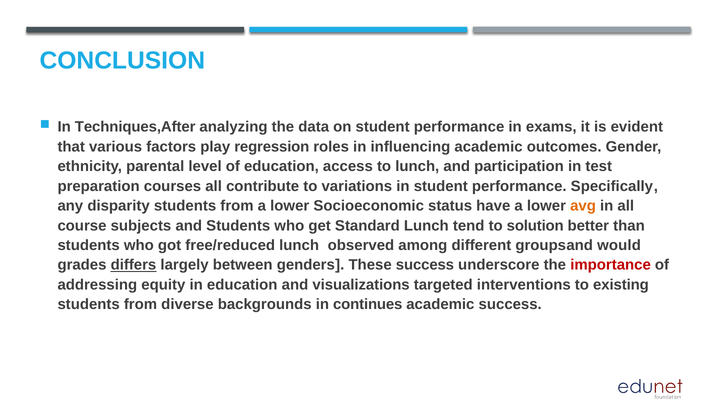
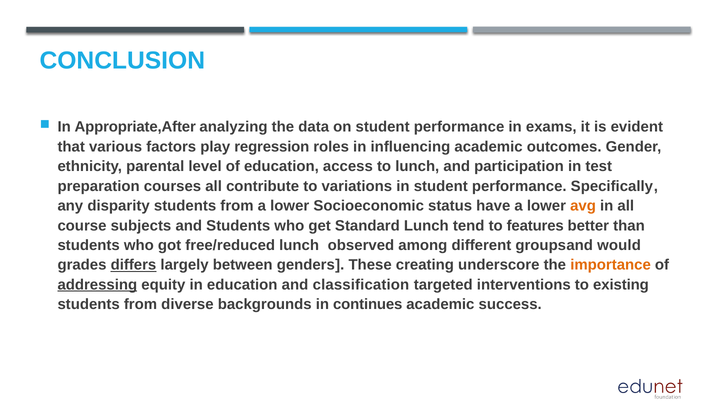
Techniques,After: Techniques,After -> Appropriate,After
solution: solution -> features
These success: success -> creating
importance colour: red -> orange
addressing underline: none -> present
visualizations: visualizations -> classification
